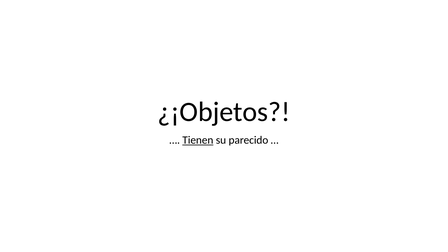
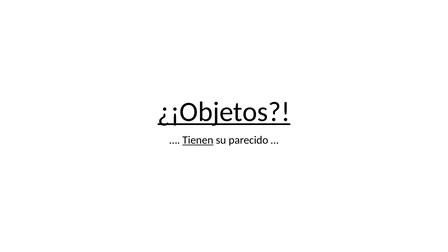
¿¡Objetos underline: none -> present
